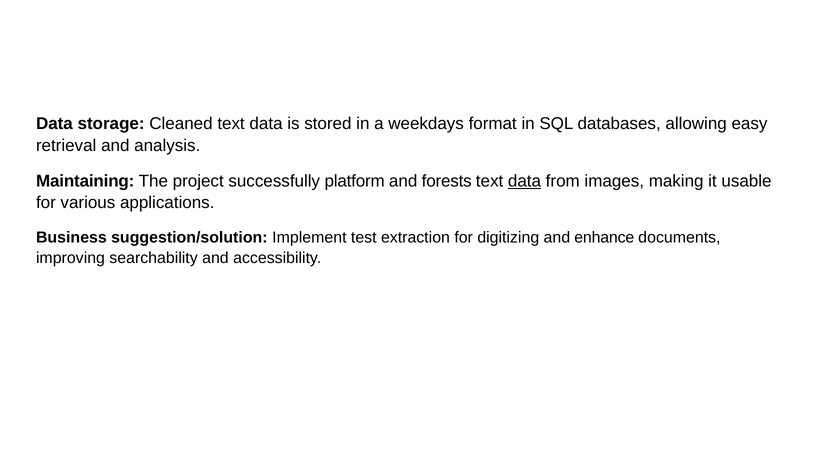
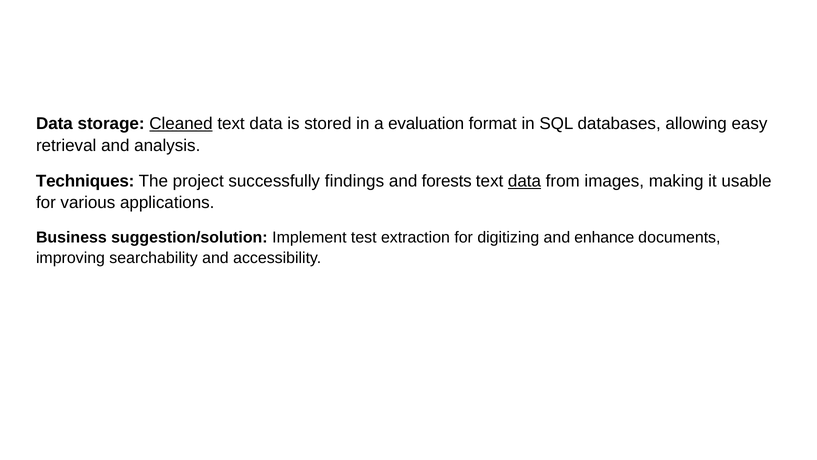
Cleaned underline: none -> present
weekdays: weekdays -> evaluation
Maintaining: Maintaining -> Techniques
platform: platform -> findings
